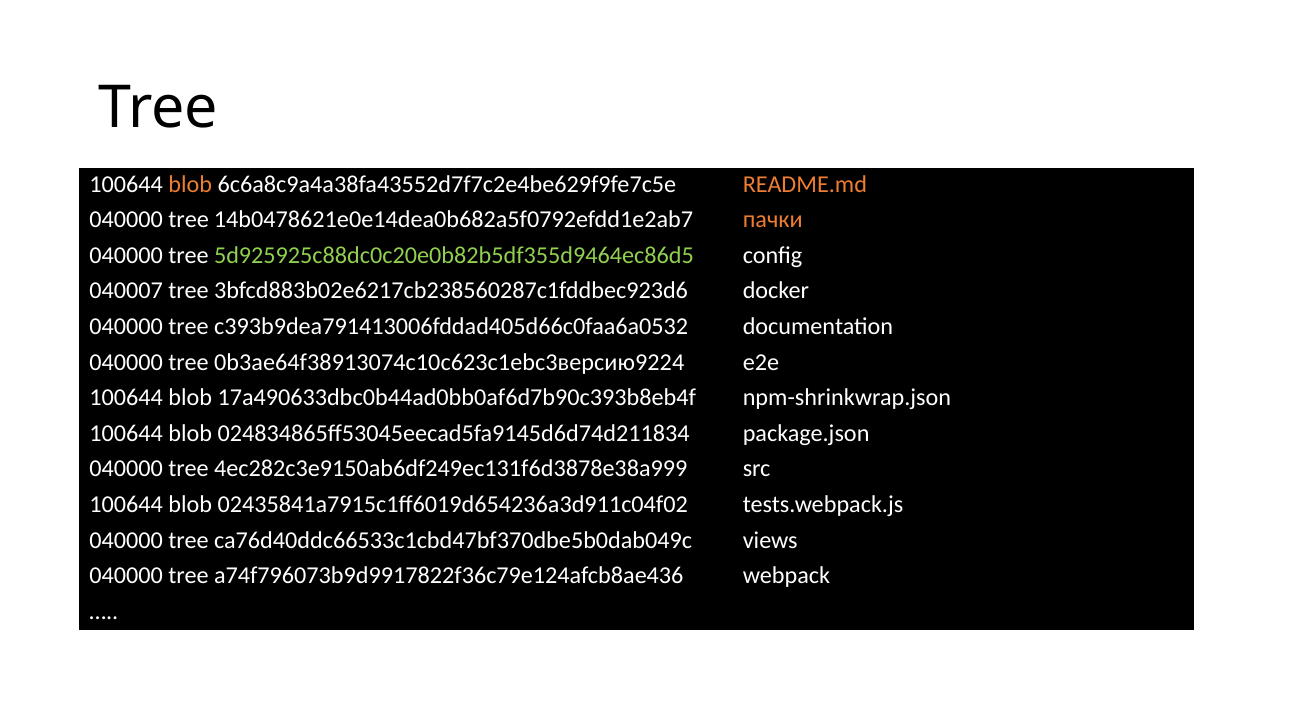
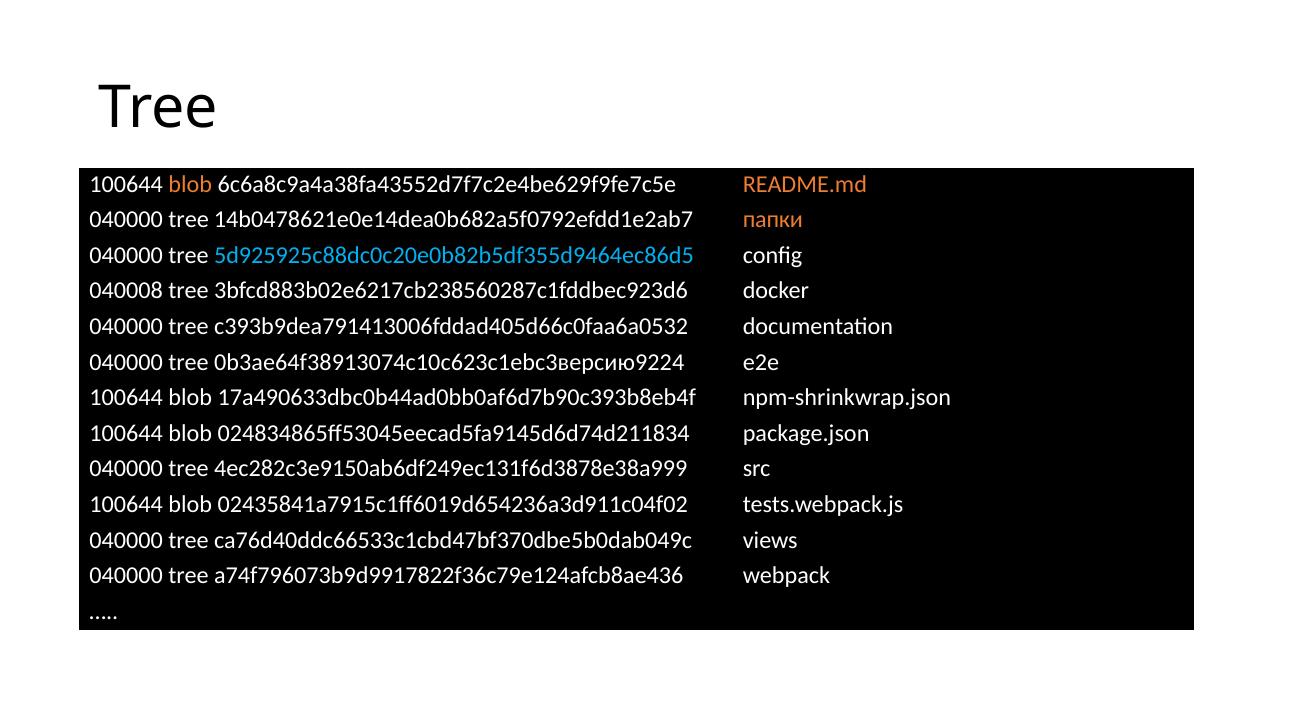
пачки: пачки -> папки
5d925925c88dc0c20e0b82b5df355d9464ec86d5 colour: light green -> light blue
040007: 040007 -> 040008
